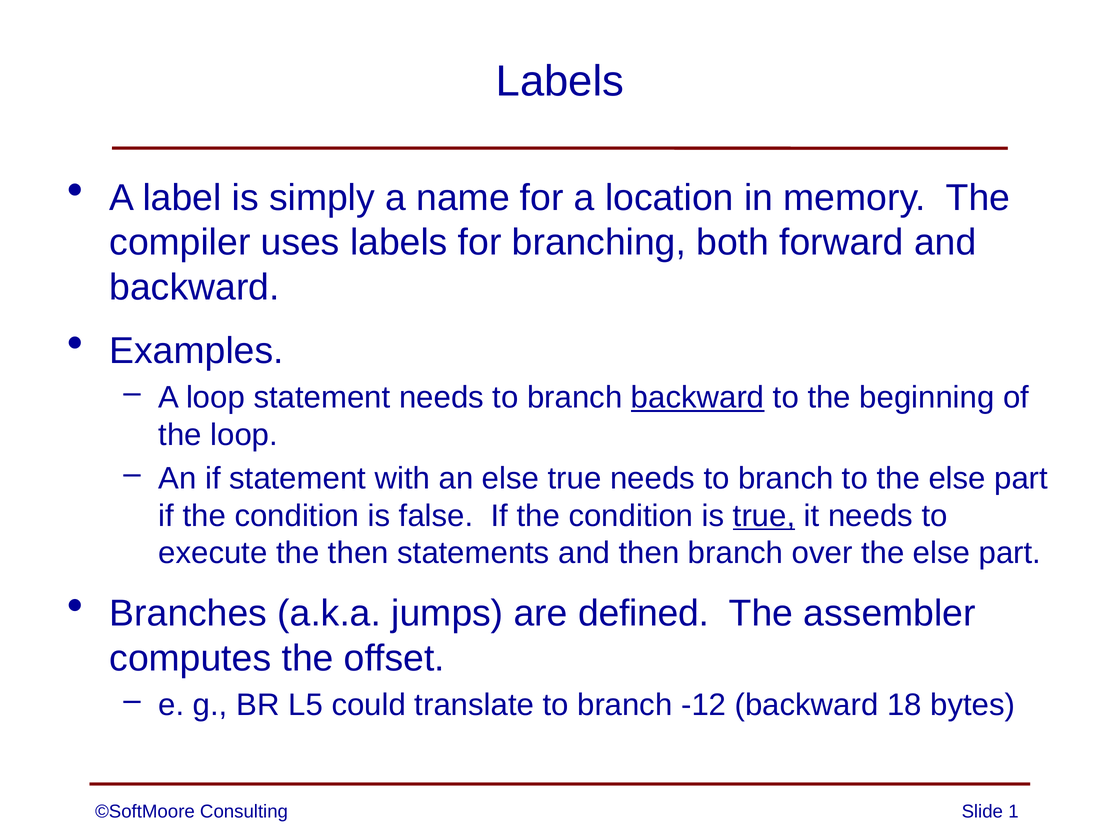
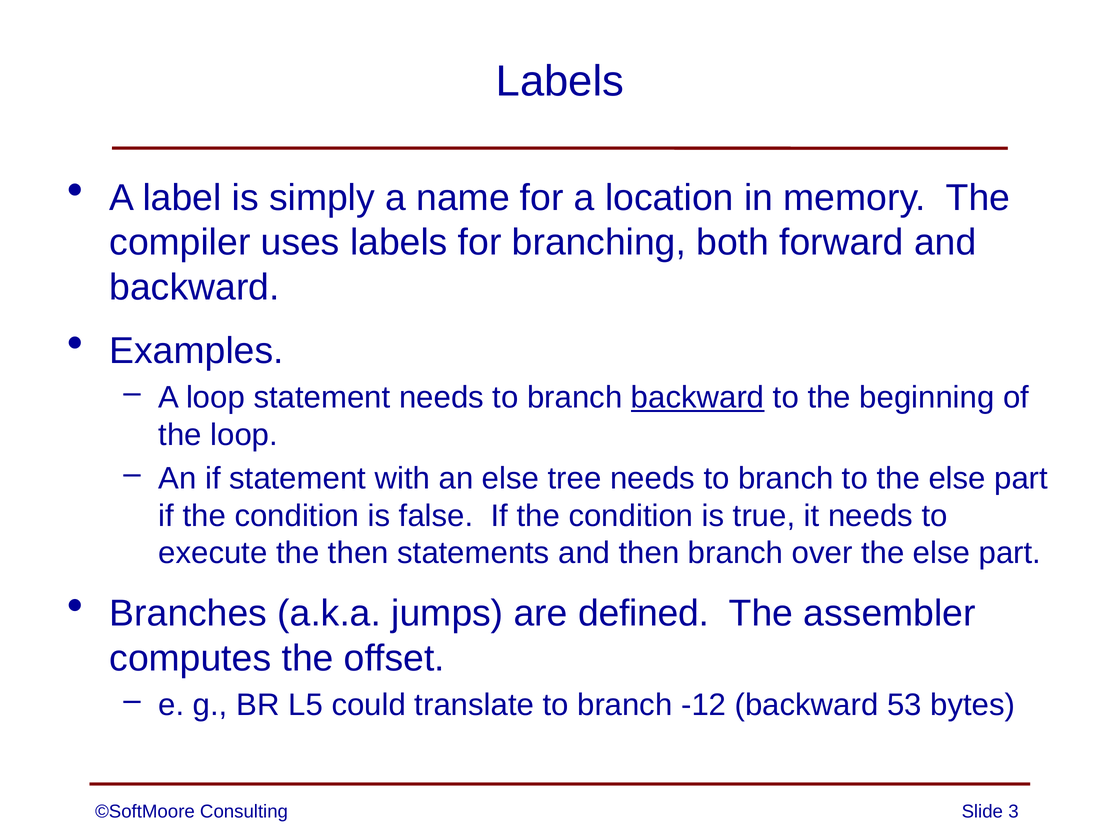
else true: true -> tree
true at (764, 516) underline: present -> none
18: 18 -> 53
1: 1 -> 3
